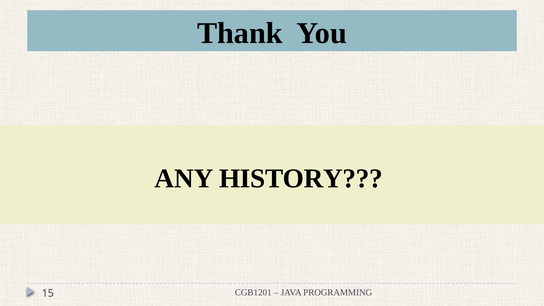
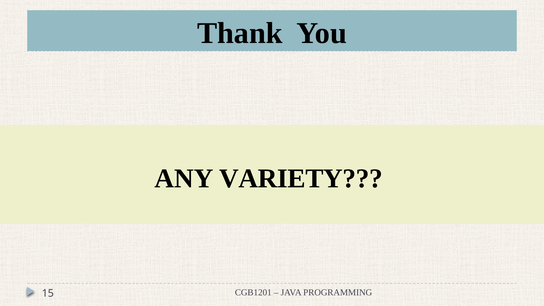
HISTORY: HISTORY -> VARIETY
